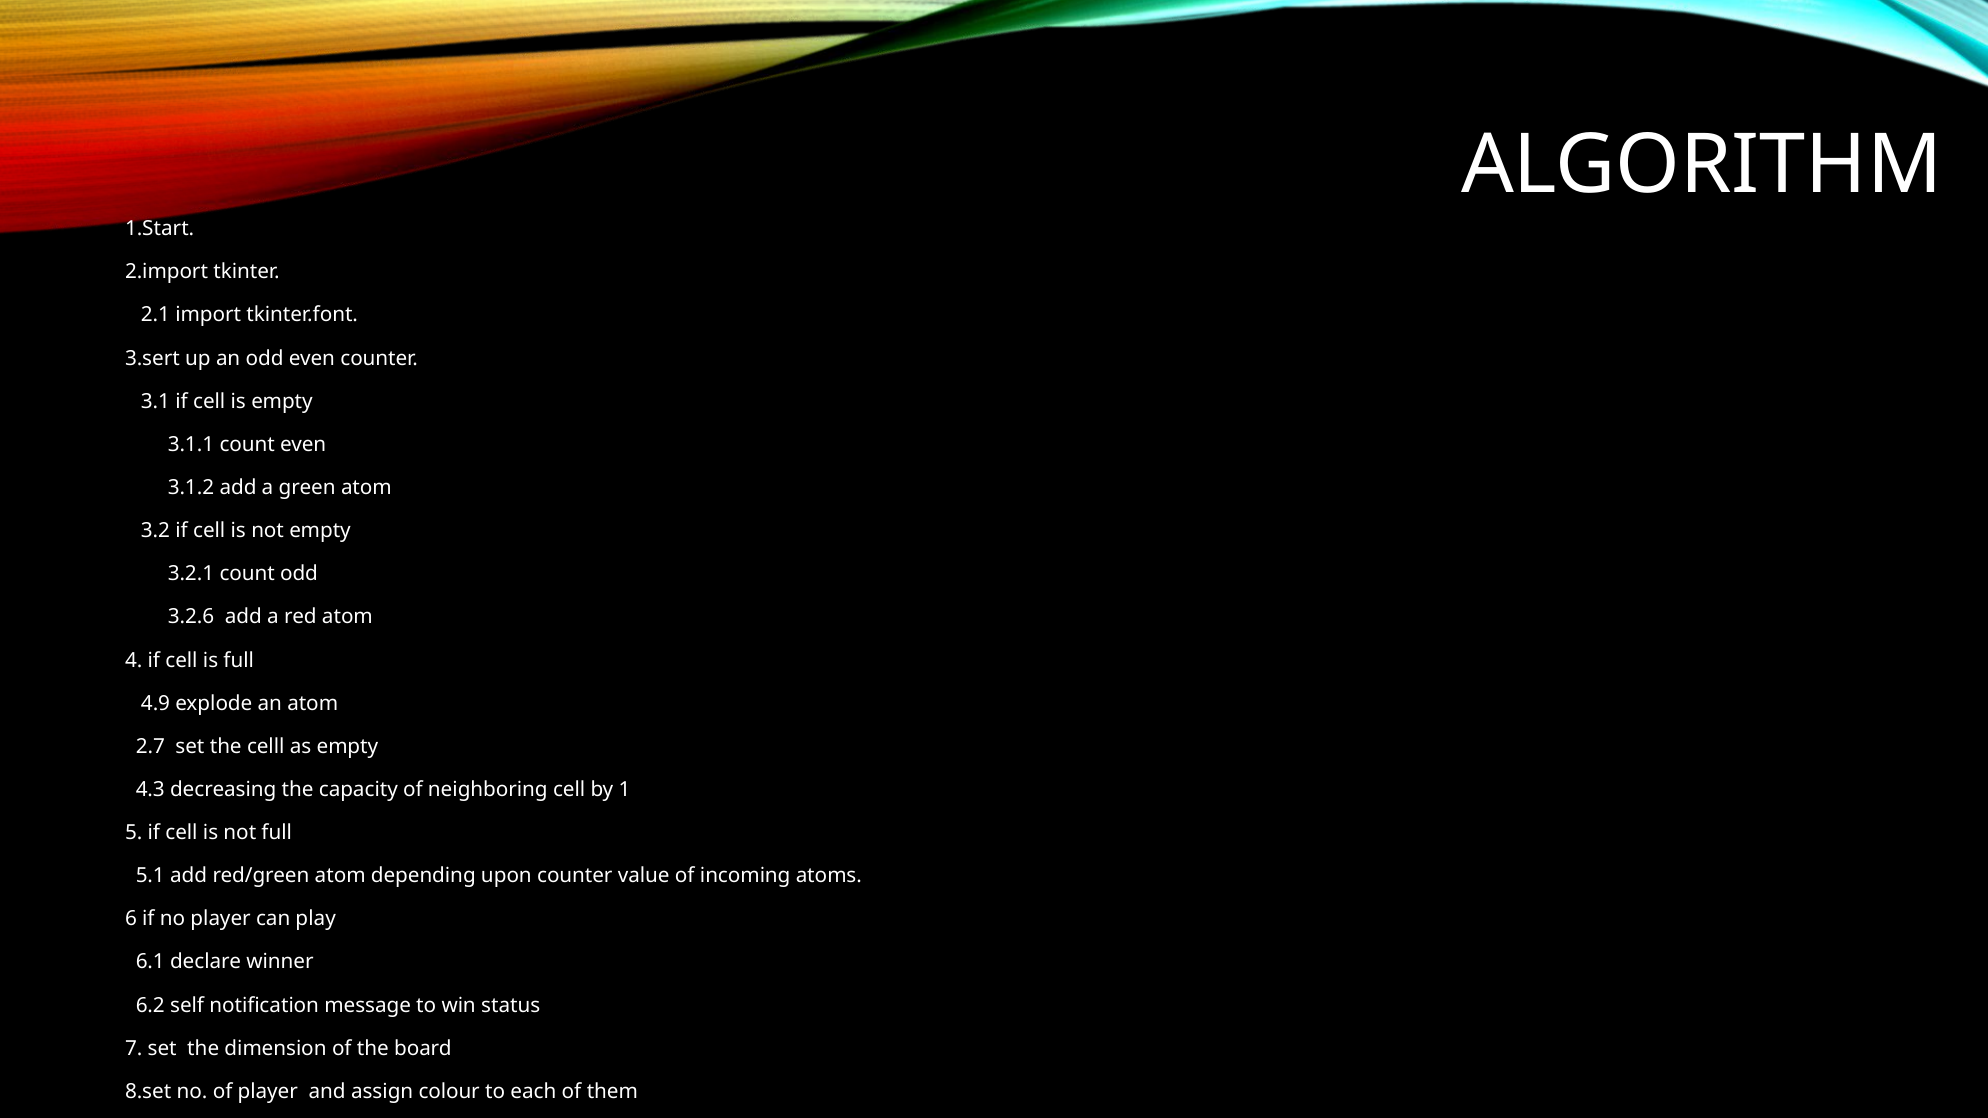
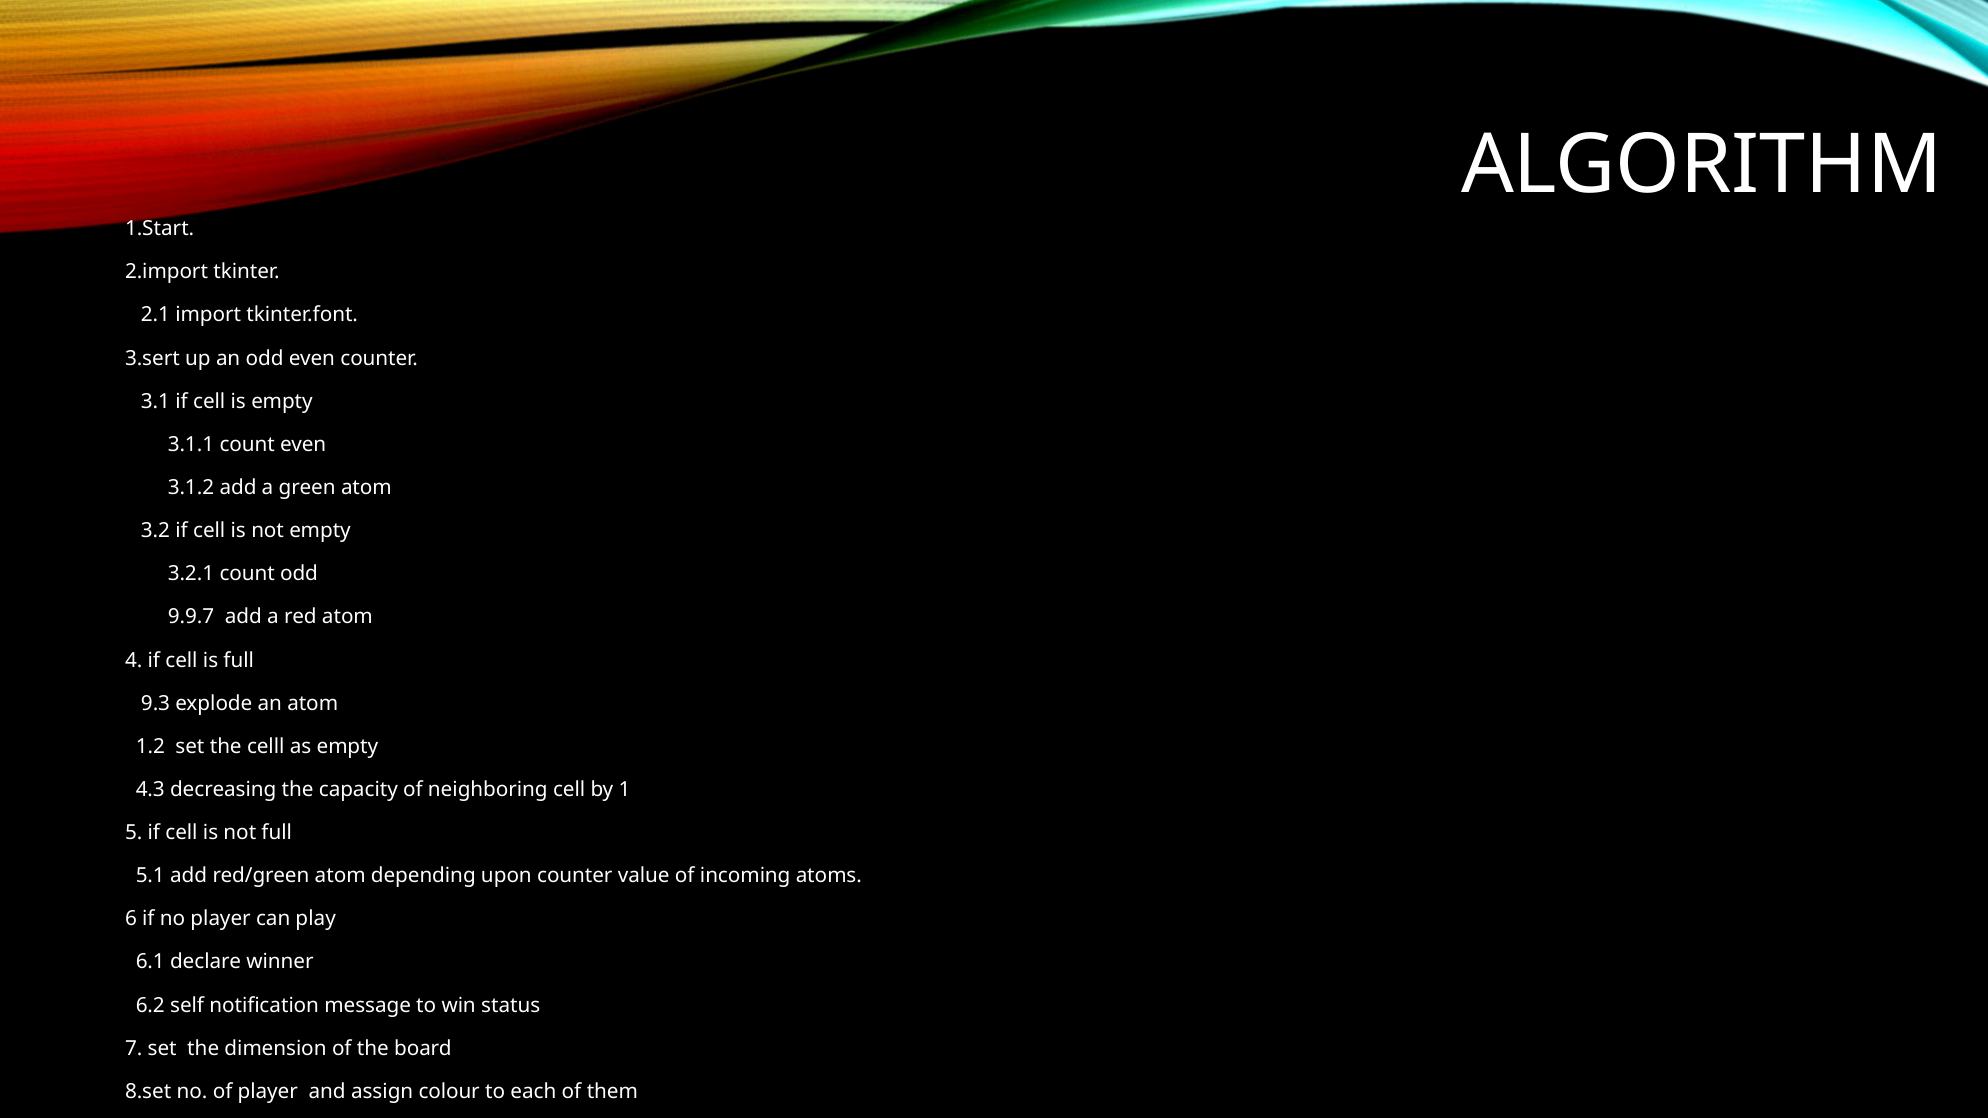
3.2.6: 3.2.6 -> 9.9.7
4.9: 4.9 -> 9.3
2.7: 2.7 -> 1.2
